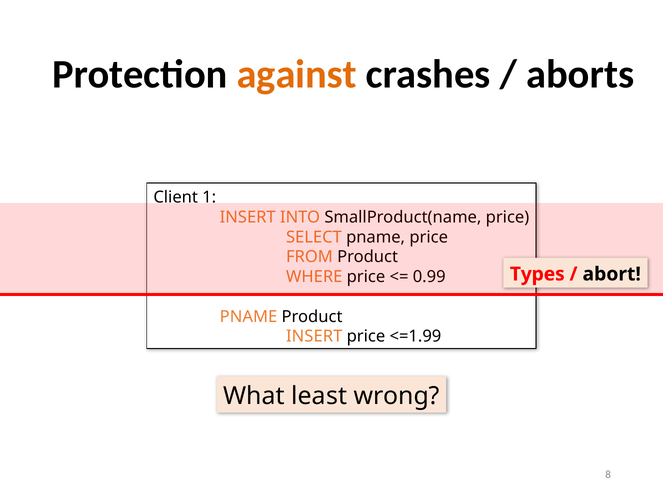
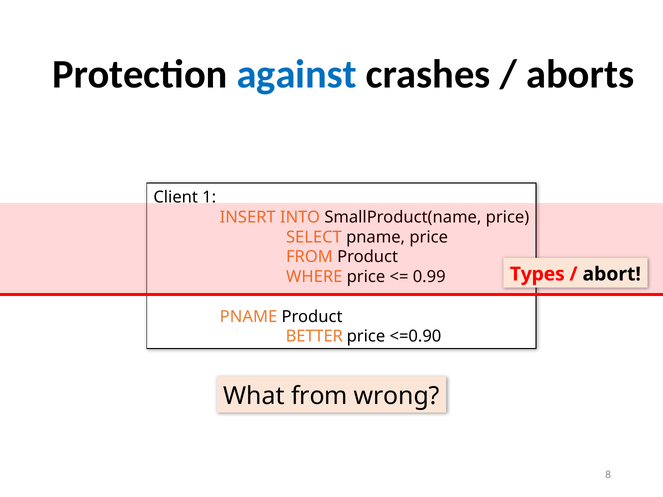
against colour: orange -> blue
INSERT at (314, 337): INSERT -> BETTER
<=1.99: <=1.99 -> <=0.90
What least: least -> from
